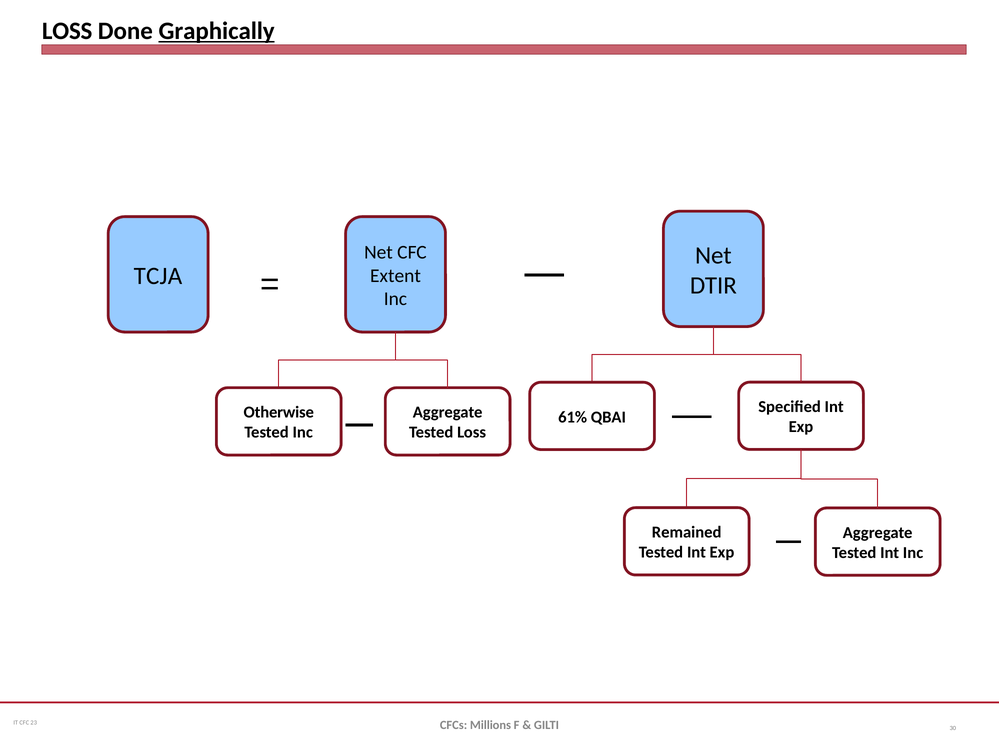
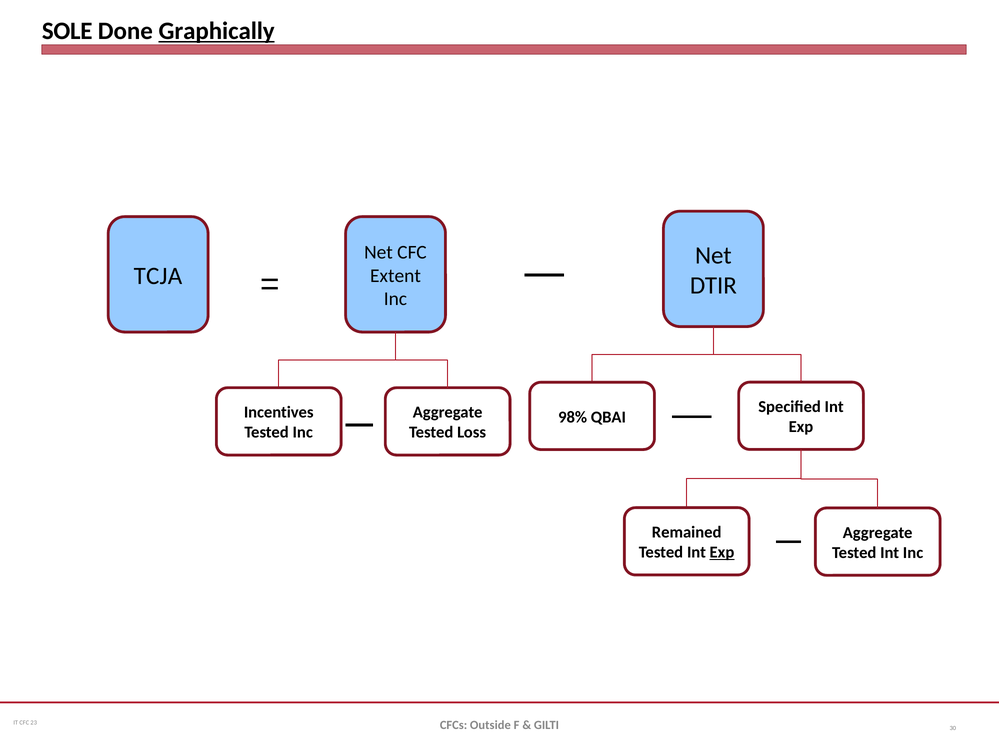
LOSS at (67, 31): LOSS -> SOLE
Otherwise: Otherwise -> Incentives
61%: 61% -> 98%
Exp at (722, 552) underline: none -> present
Millions: Millions -> Outside
